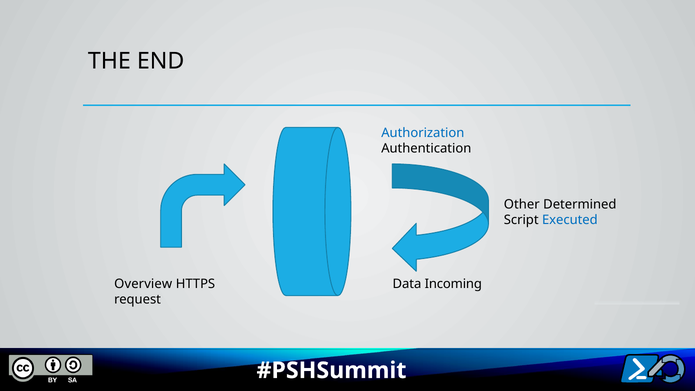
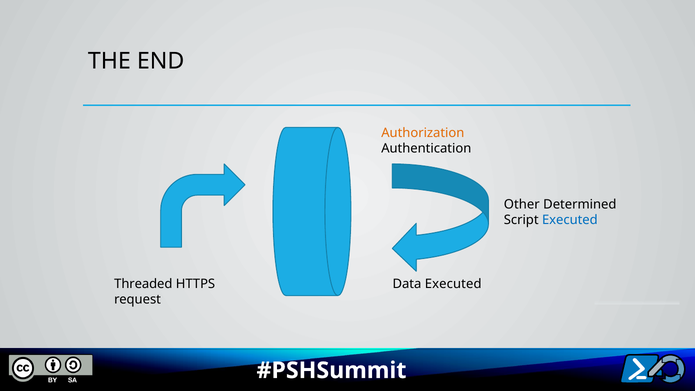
Authorization colour: blue -> orange
Overview: Overview -> Threaded
Data Incoming: Incoming -> Executed
